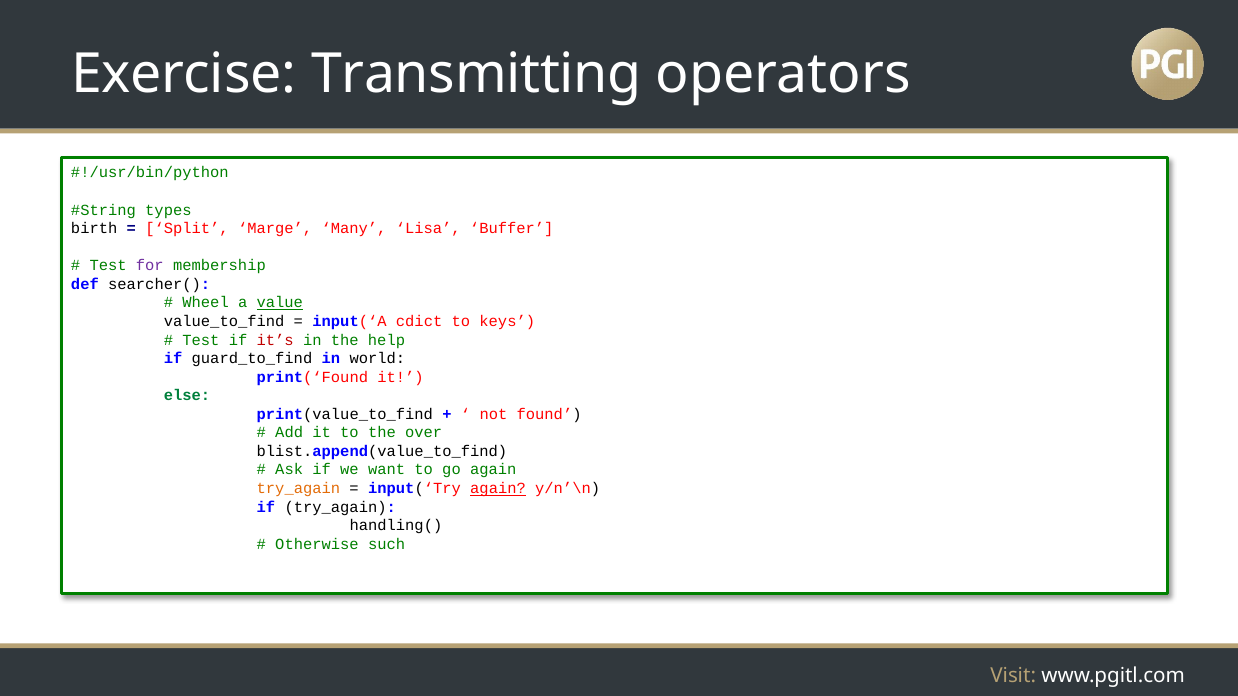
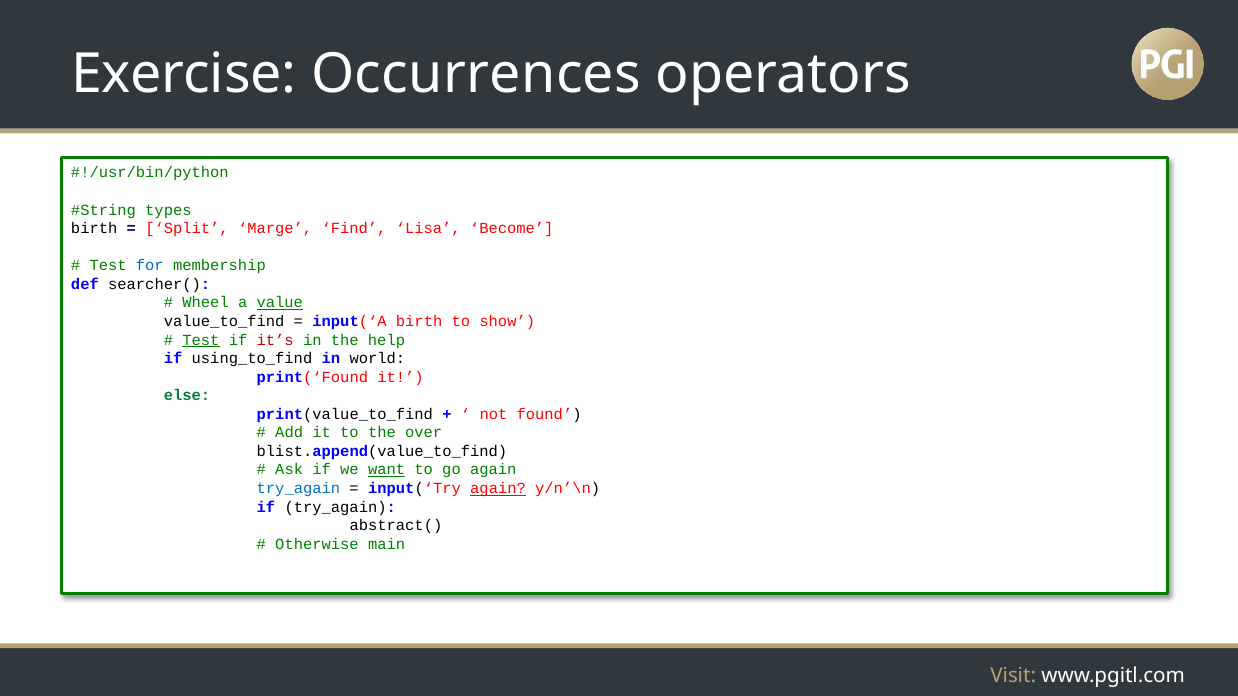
Transmitting: Transmitting -> Occurrences
Many: Many -> Find
Buffer: Buffer -> Become
for colour: purple -> blue
input(‘A cdict: cdict -> birth
keys: keys -> show
Test at (201, 340) underline: none -> present
guard_to_find: guard_to_find -> using_to_find
want underline: none -> present
try_again at (298, 489) colour: orange -> blue
handling(: handling( -> abstract(
such: such -> main
